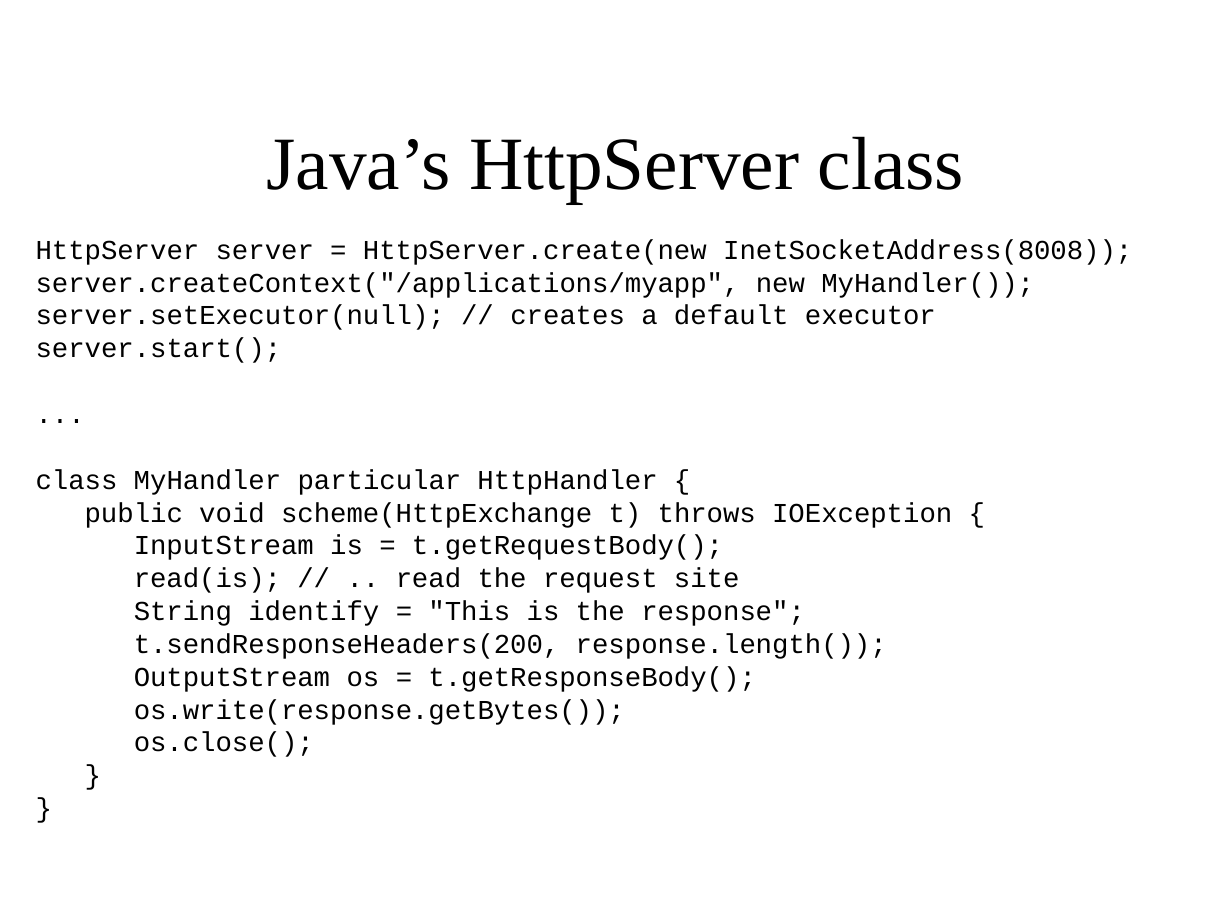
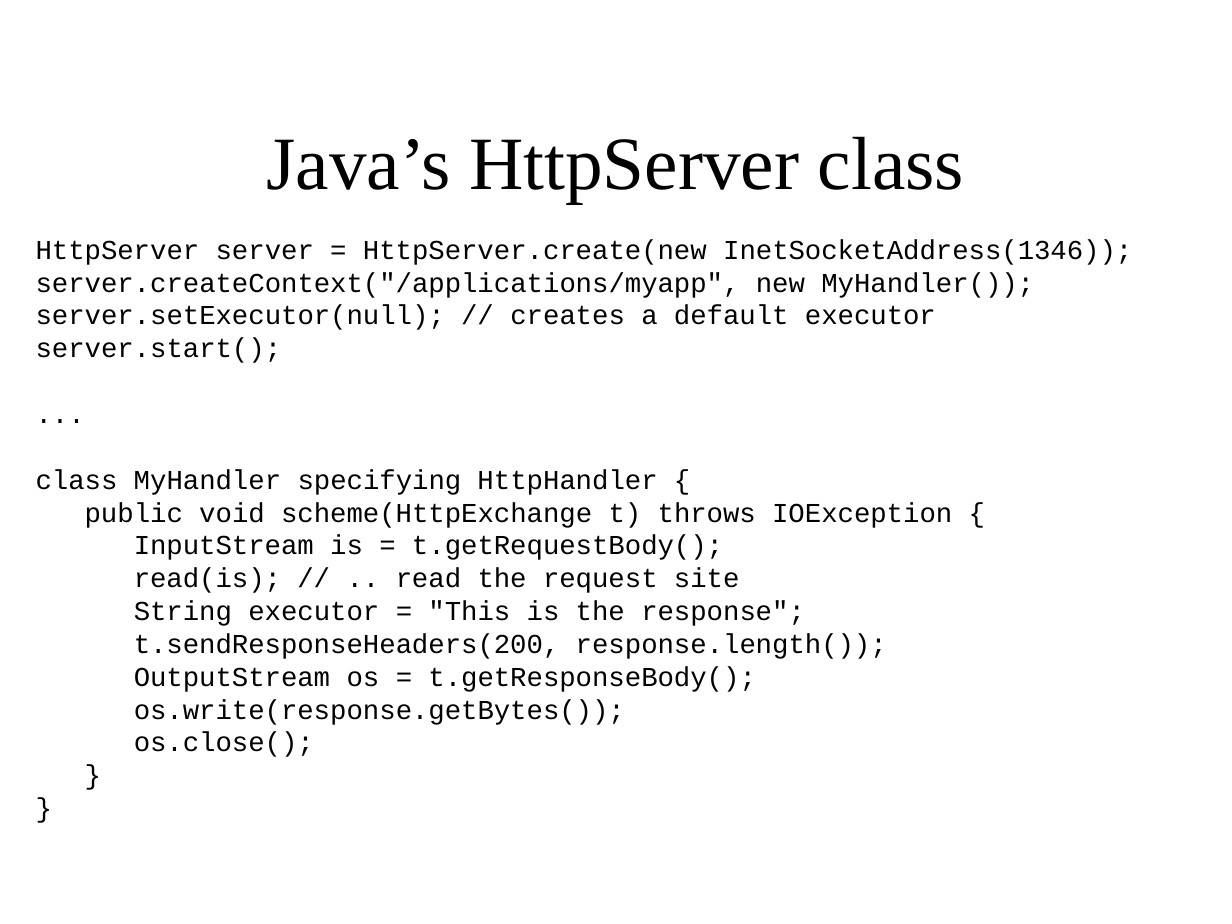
InetSocketAddress(8008: InetSocketAddress(8008 -> InetSocketAddress(1346
particular: particular -> specifying
String identify: identify -> executor
